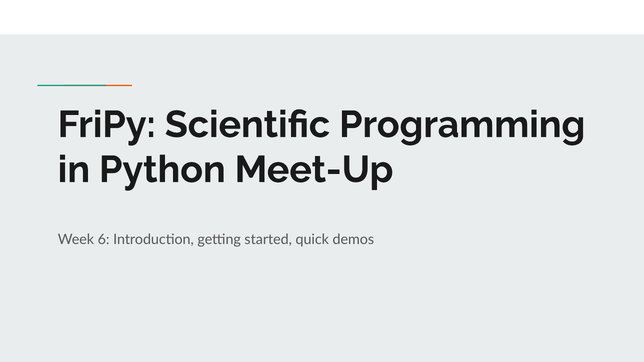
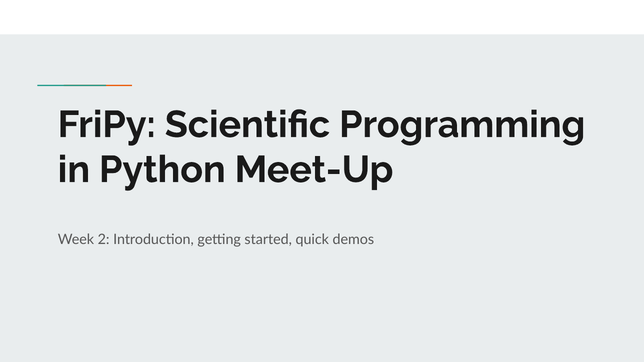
6: 6 -> 2
